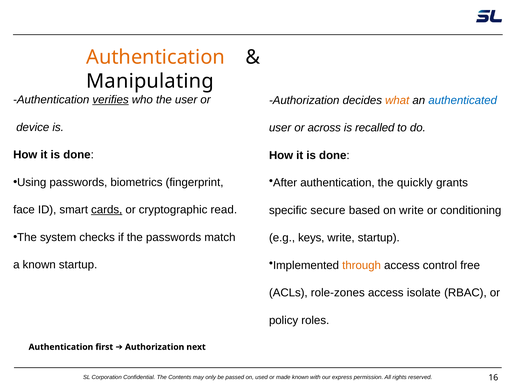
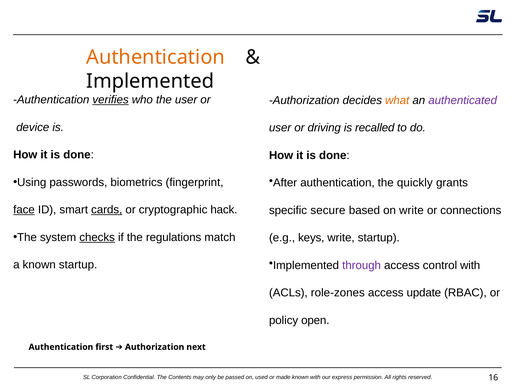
Manipulating at (150, 81): Manipulating -> Implemented
authenticated colour: blue -> purple
across: across -> driving
face underline: none -> present
read: read -> hack
conditioning: conditioning -> connections
checks underline: none -> present
the passwords: passwords -> regulations
through colour: orange -> purple
control free: free -> with
isolate: isolate -> update
roles: roles -> open
